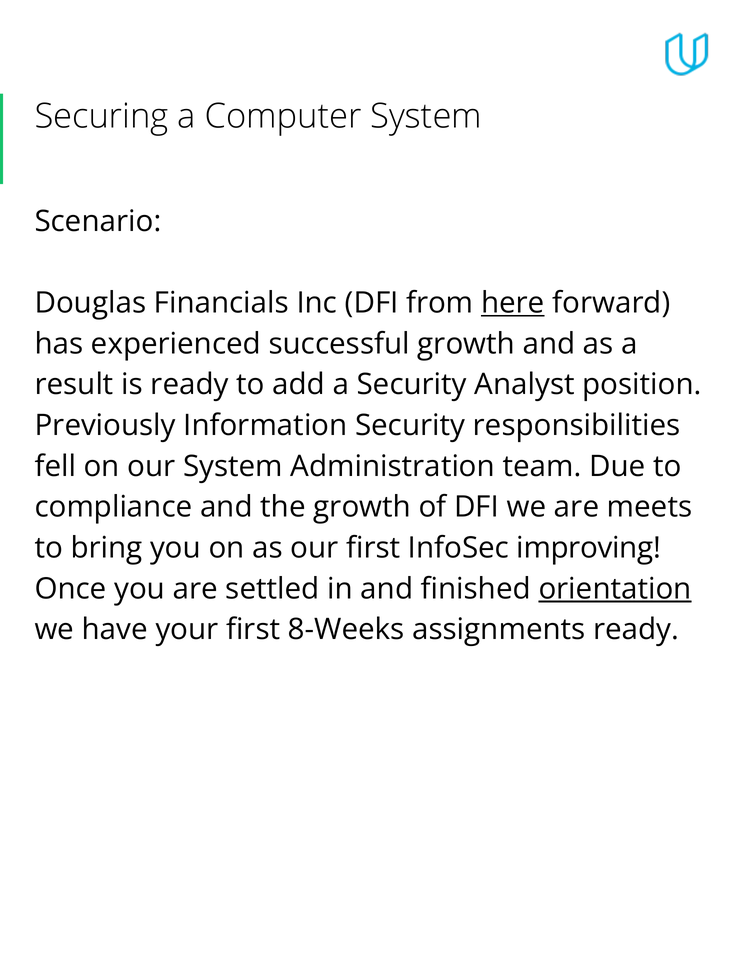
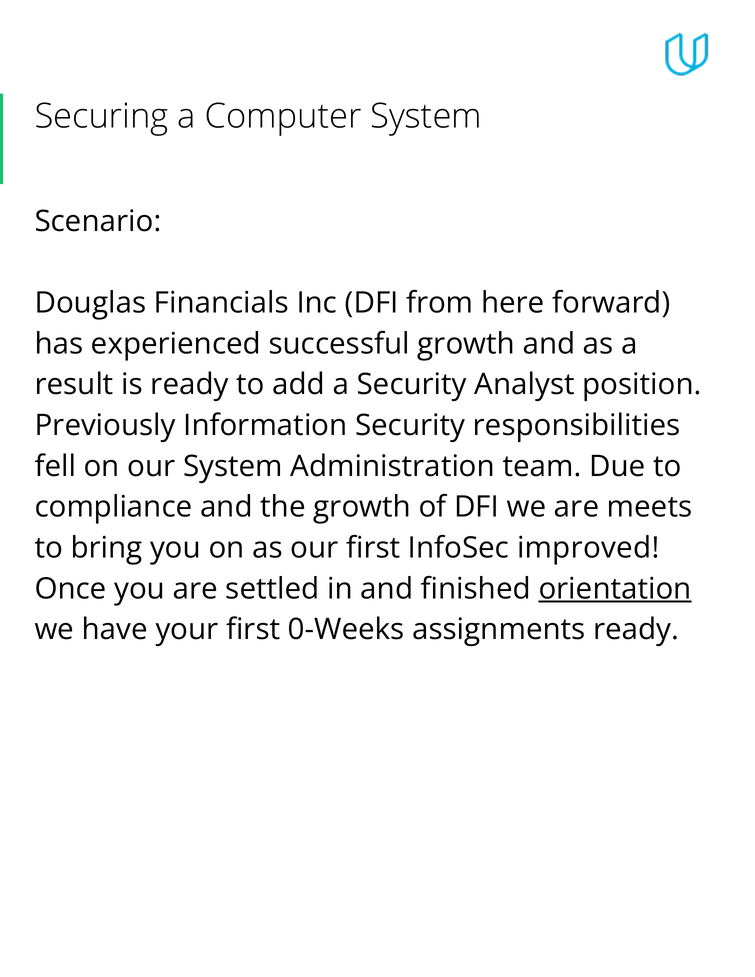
here underline: present -> none
improving: improving -> improved
8-Weeks: 8-Weeks -> 0-Weeks
